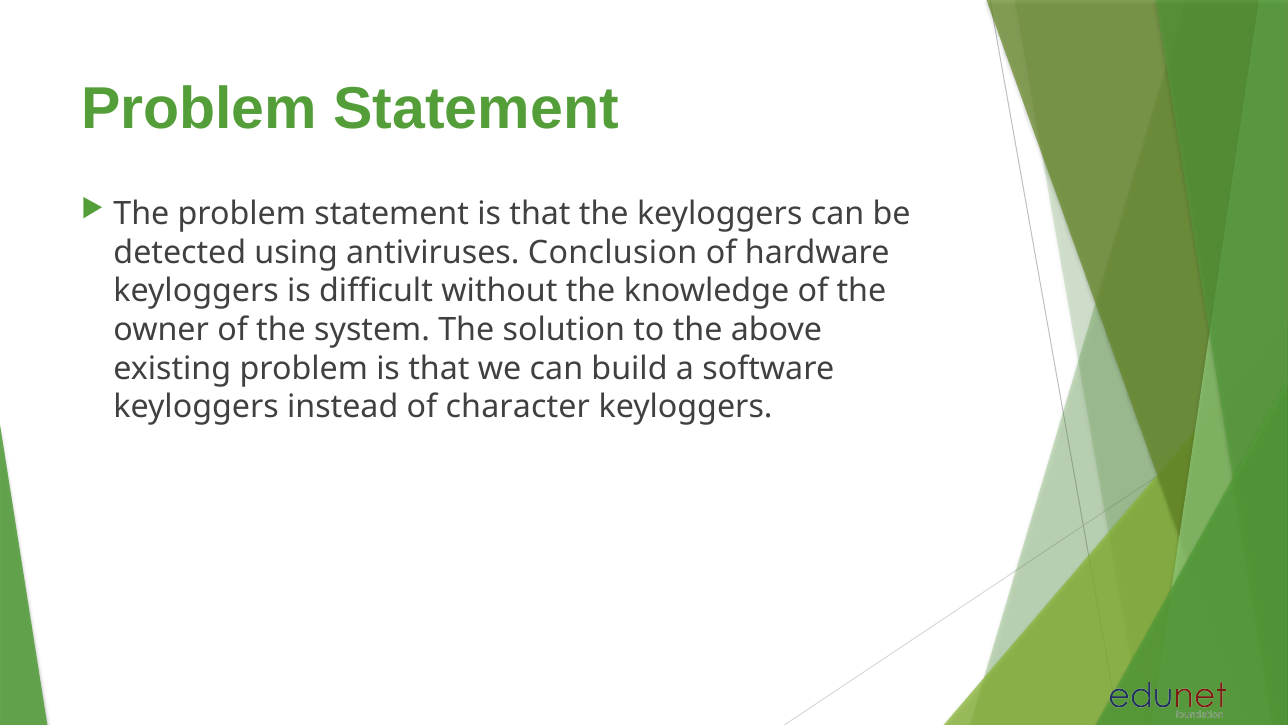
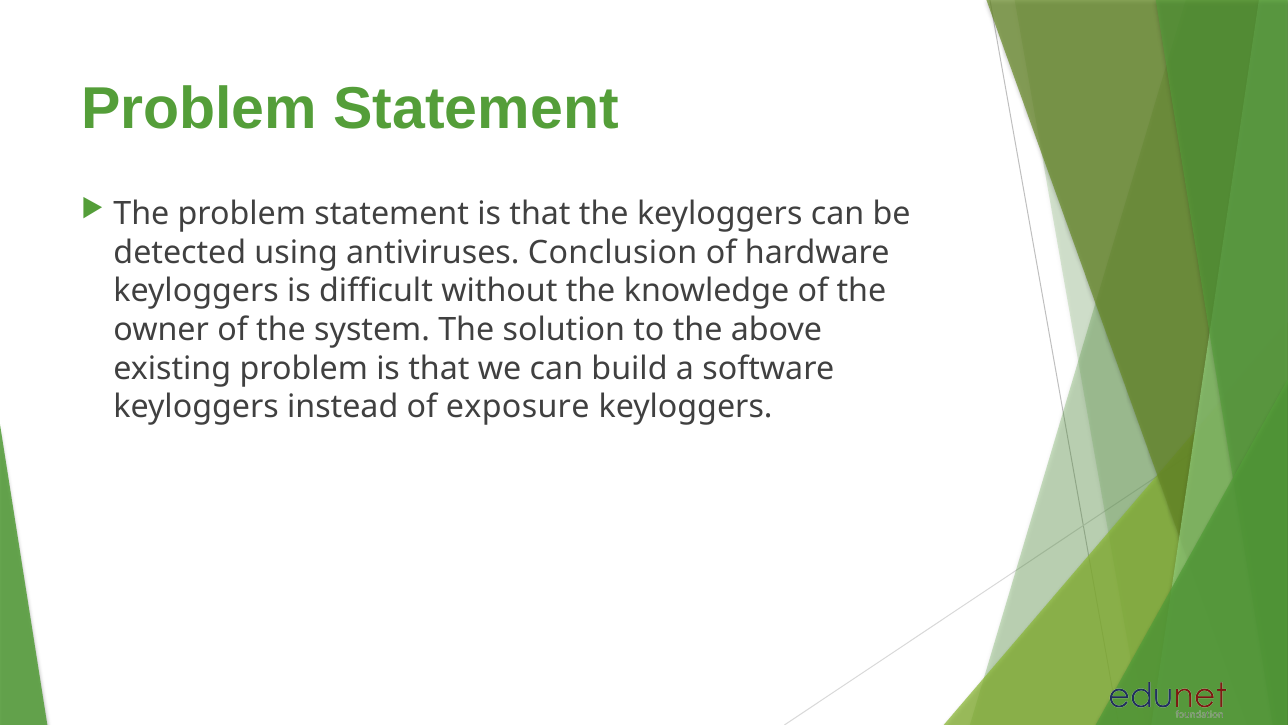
character: character -> exposure
